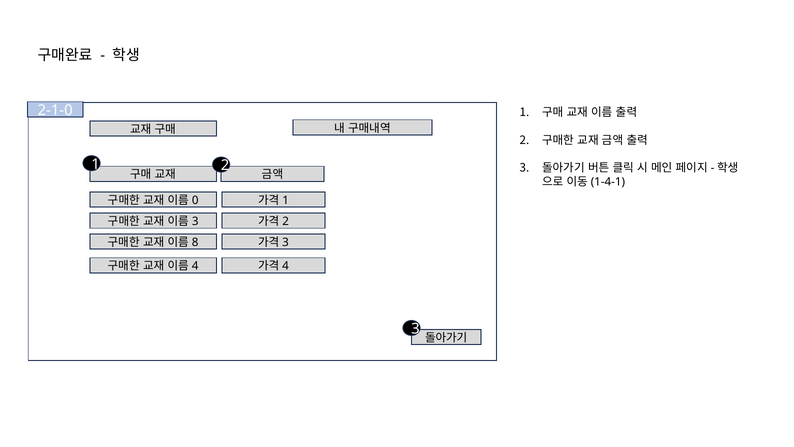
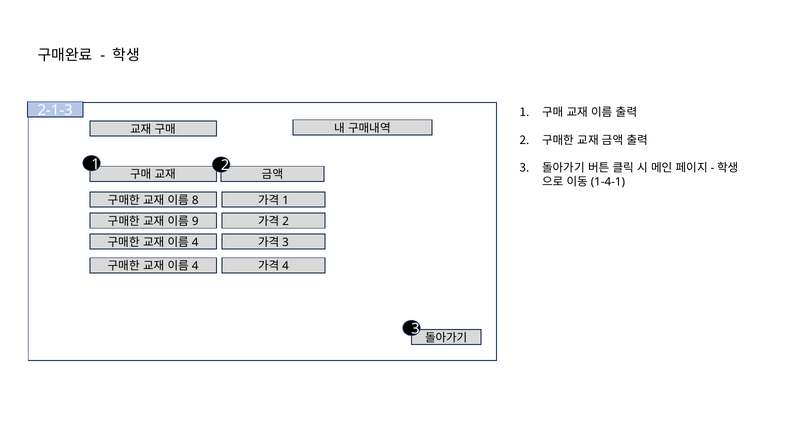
2-1-0: 2-1-0 -> 2-1-3
0: 0 -> 8
3 at (195, 221): 3 -> 9
8 at (195, 242): 8 -> 4
